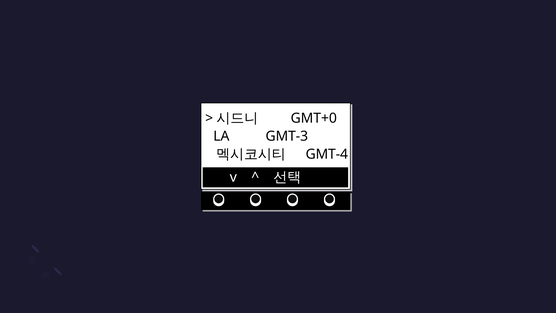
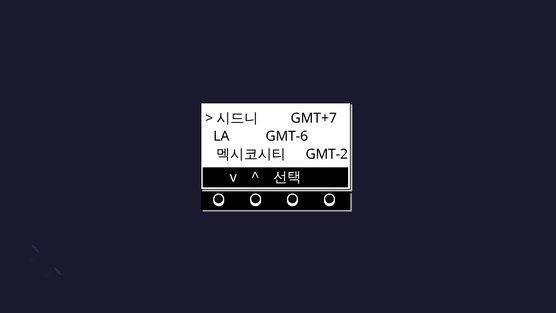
GMT+0: GMT+0 -> GMT+7
GMT-3: GMT-3 -> GMT-6
GMT-4: GMT-4 -> GMT-2
